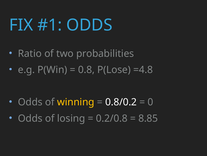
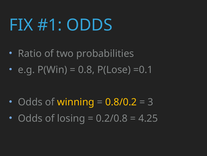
=4.8: =4.8 -> =0.1
0.8/0.2 colour: white -> yellow
0: 0 -> 3
8.85: 8.85 -> 4.25
